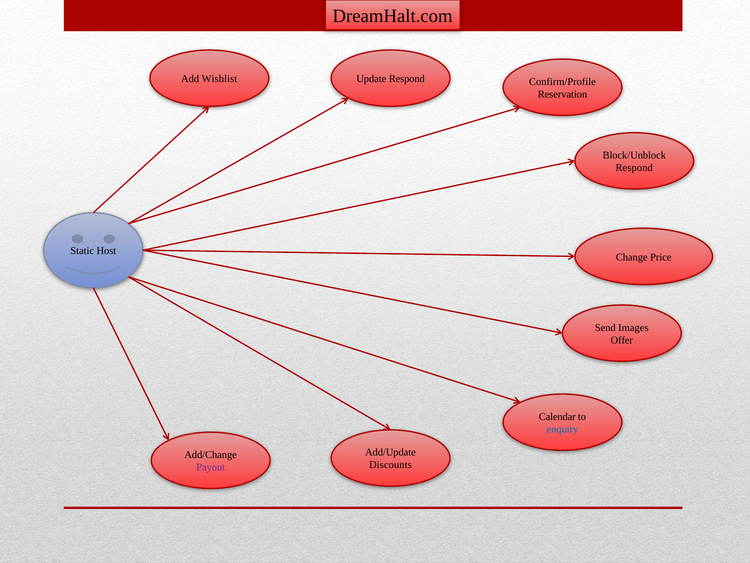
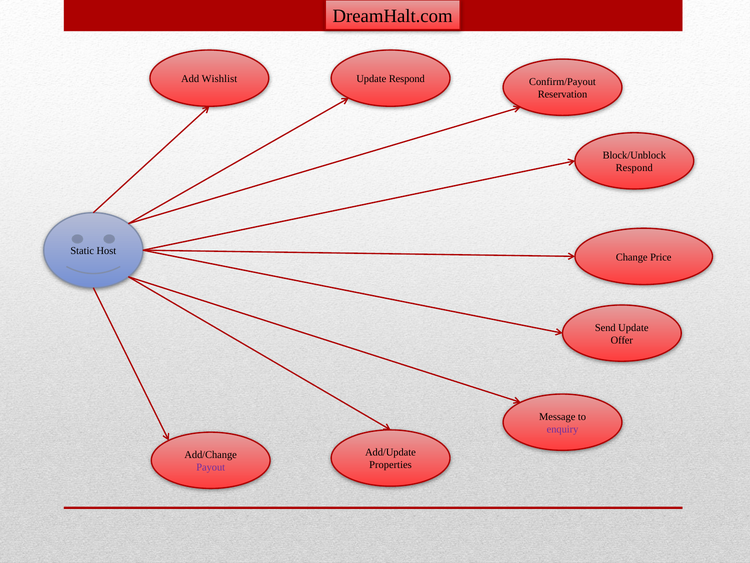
Confirm/Profile: Confirm/Profile -> Confirm/Payout
Send Images: Images -> Update
Calendar: Calendar -> Message
enquiry colour: blue -> purple
Discounts: Discounts -> Properties
